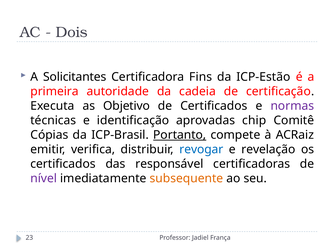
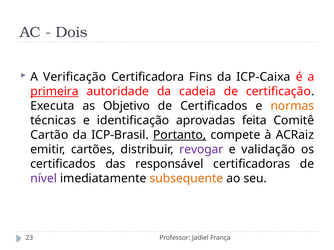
Solicitantes: Solicitantes -> Verificação
ICP-Estão: ICP-Estão -> ICP-Caixa
primeira underline: none -> present
normas colour: purple -> orange
chip: chip -> feita
Cópias: Cópias -> Cartão
verifica: verifica -> cartões
revogar colour: blue -> purple
revelação: revelação -> validação
